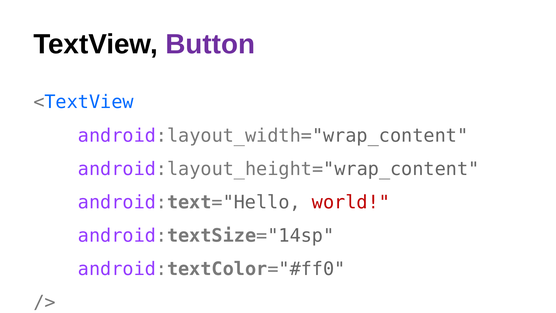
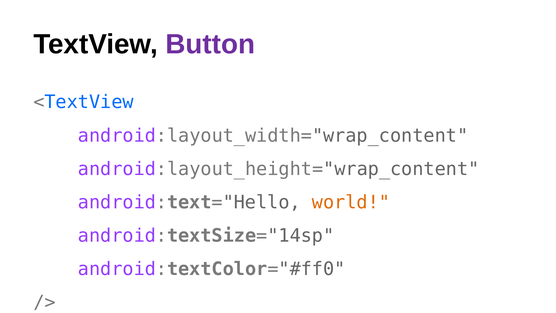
world colour: red -> orange
